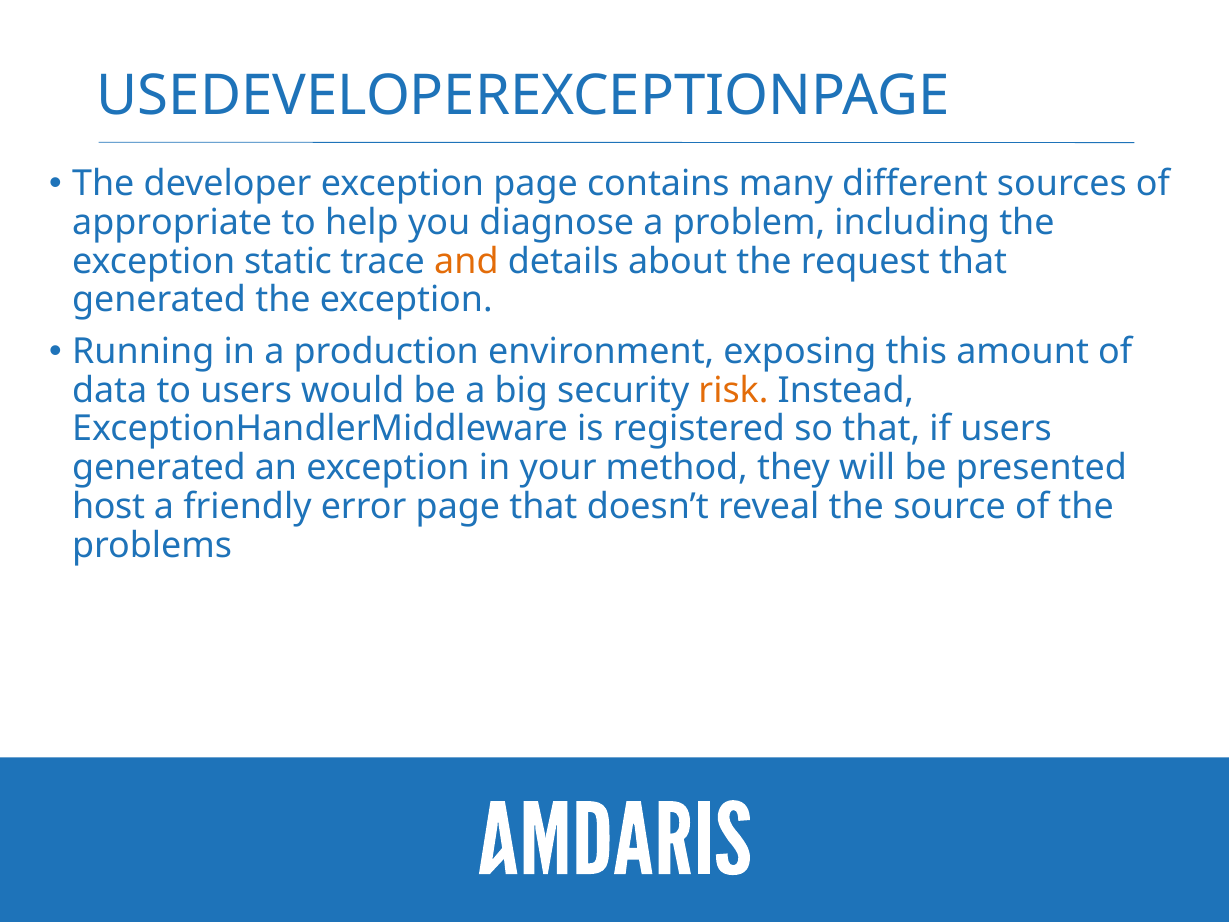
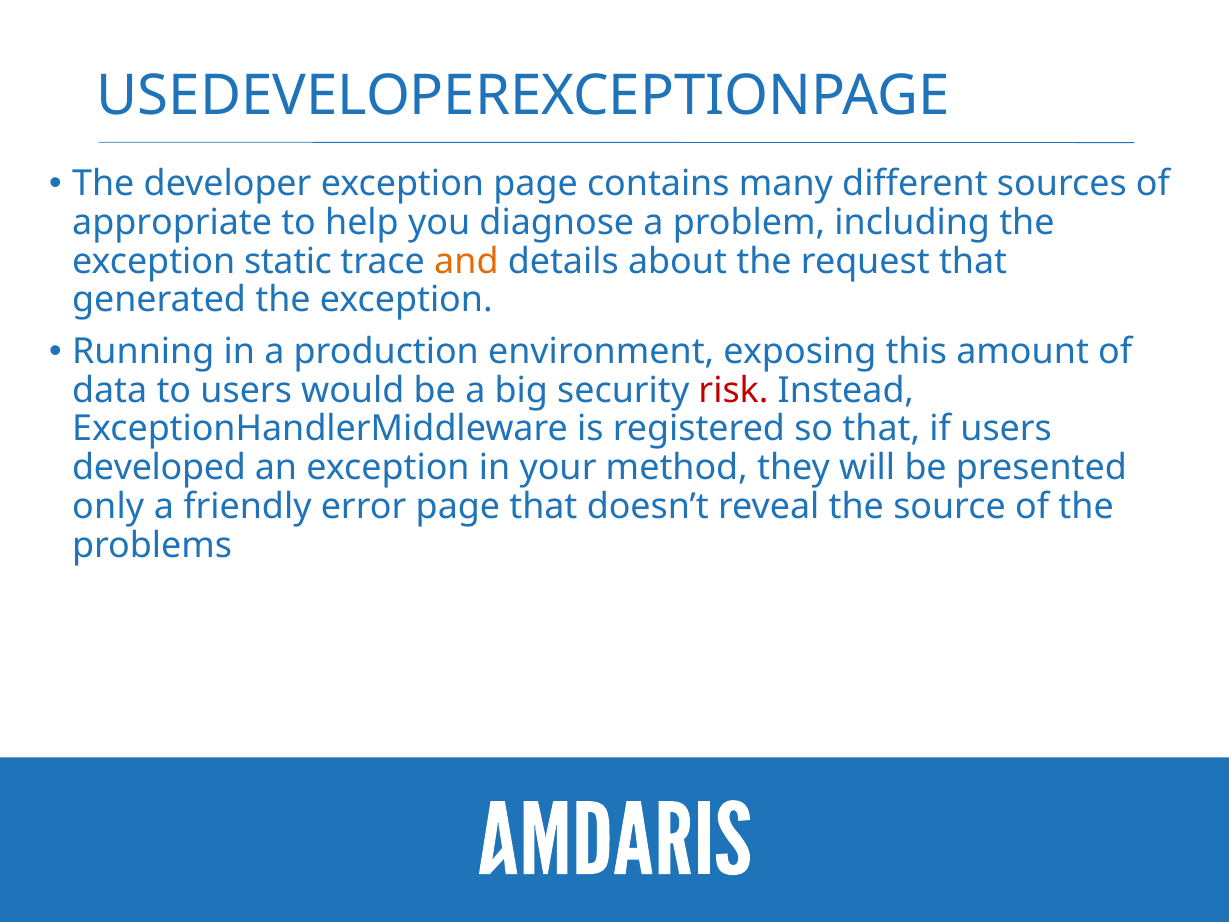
risk colour: orange -> red
generated at (159, 468): generated -> developed
host: host -> only
